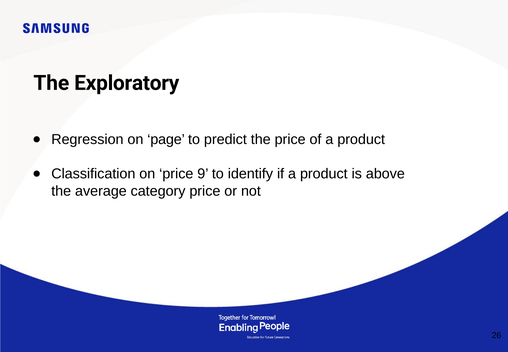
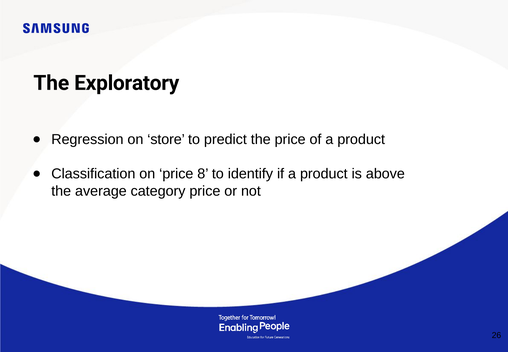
page: page -> store
9: 9 -> 8
